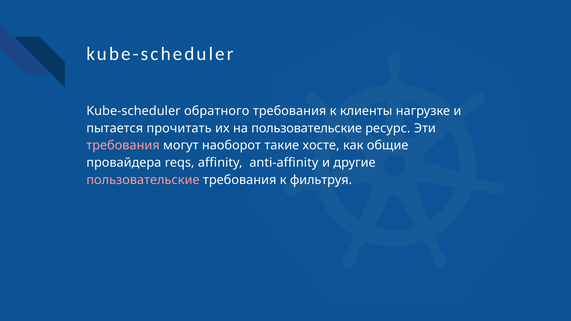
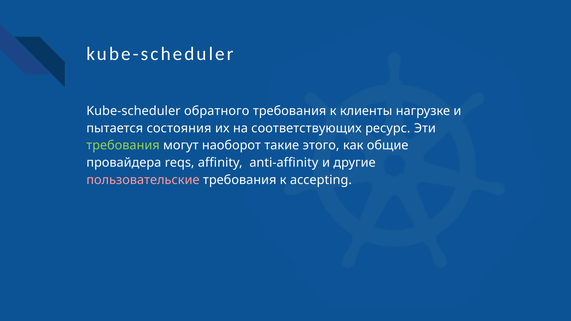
прочитать: прочитать -> состояния
на пользовательские: пользовательские -> соответствующих
требования at (123, 146) colour: pink -> light green
хосте: хосте -> этого
фильтруя: фильтруя -> accepting
